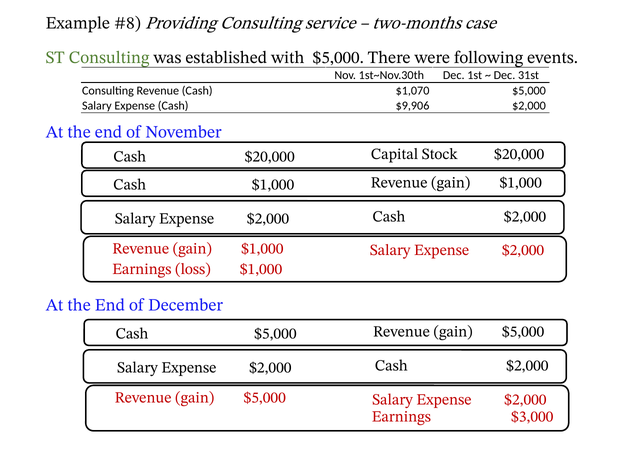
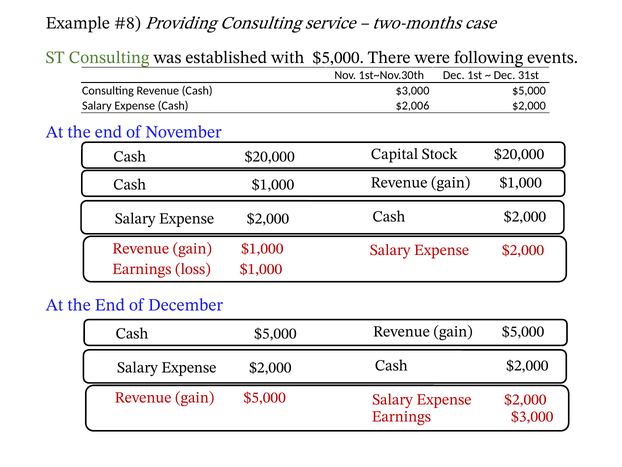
$1,070 at (413, 90): $1,070 -> $3,000
$9,906: $9,906 -> $2,006
